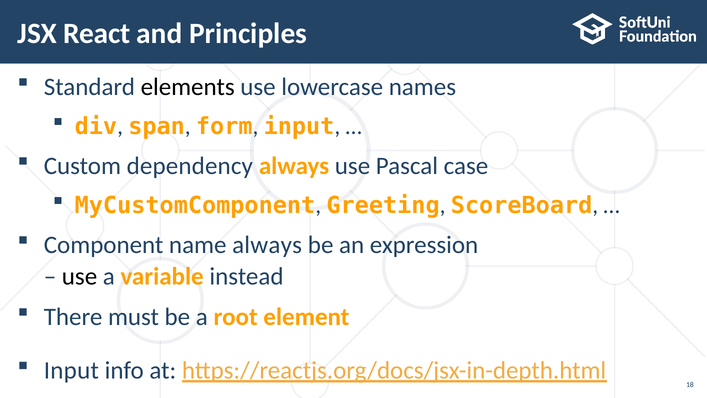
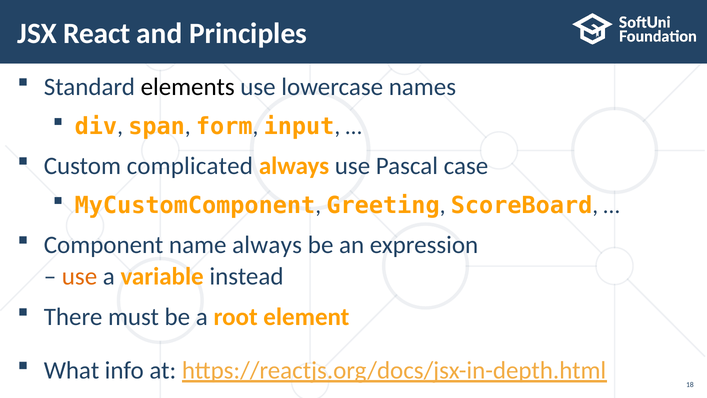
dependency: dependency -> complicated
use at (80, 276) colour: black -> orange
Input at (71, 370): Input -> What
